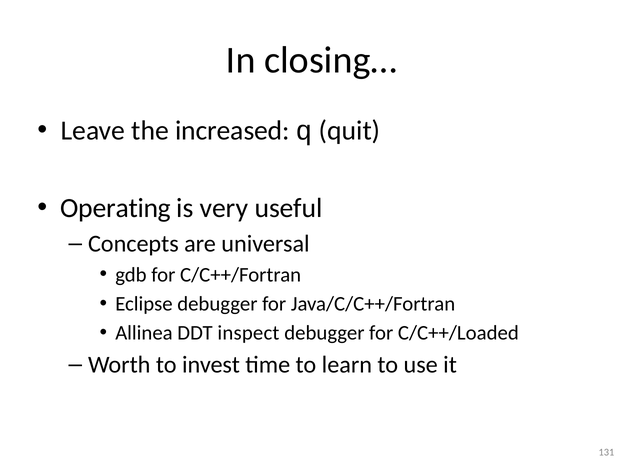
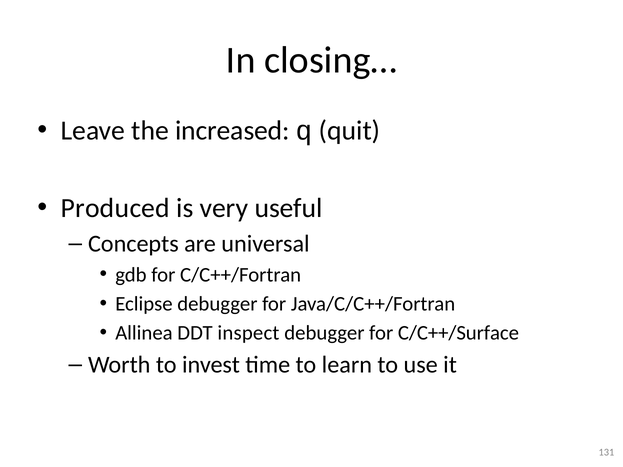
Operating: Operating -> Produced
C/C++/Loaded: C/C++/Loaded -> C/C++/Surface
